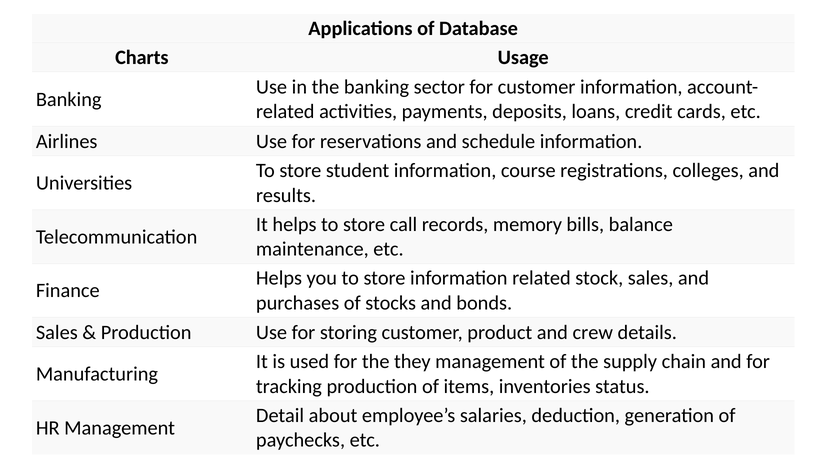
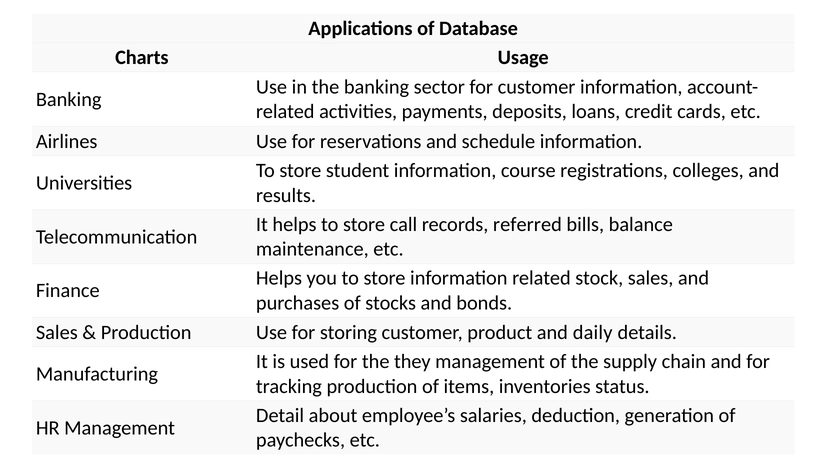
memory: memory -> referred
crew: crew -> daily
